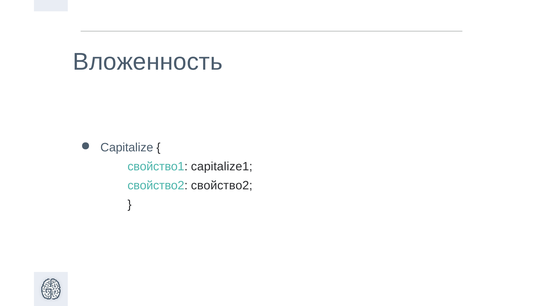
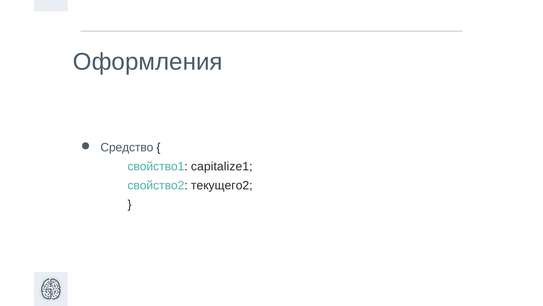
Вложенность: Вложенность -> Оформления
Capitalize: Capitalize -> Средство
свойство2 свойство2: свойство2 -> текущего2
